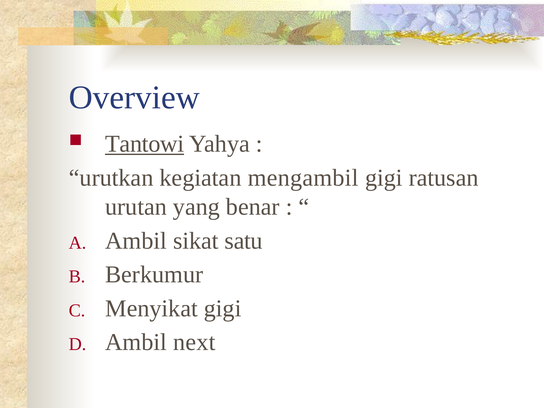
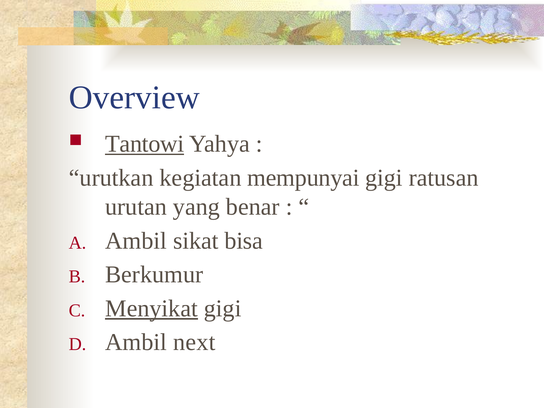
mengambil: mengambil -> mempunyai
satu: satu -> bisa
Menyikat underline: none -> present
